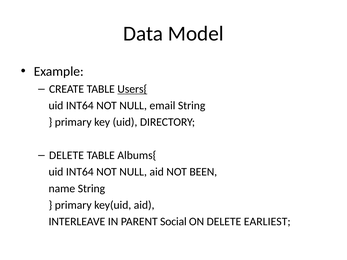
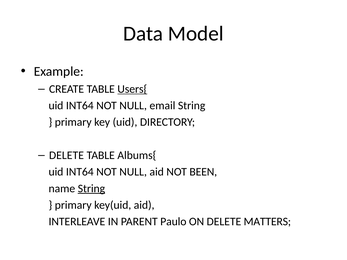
String at (91, 189) underline: none -> present
Social: Social -> Paulo
EARLIEST: EARLIEST -> MATTERS
